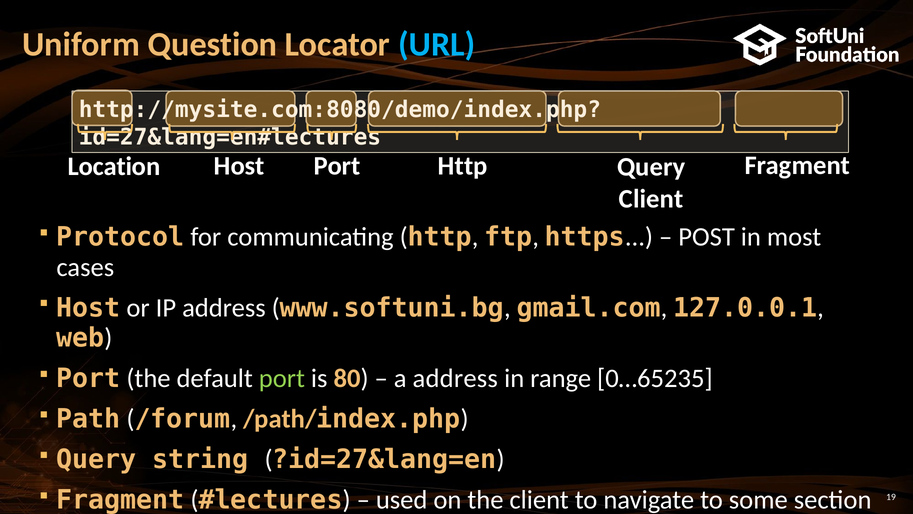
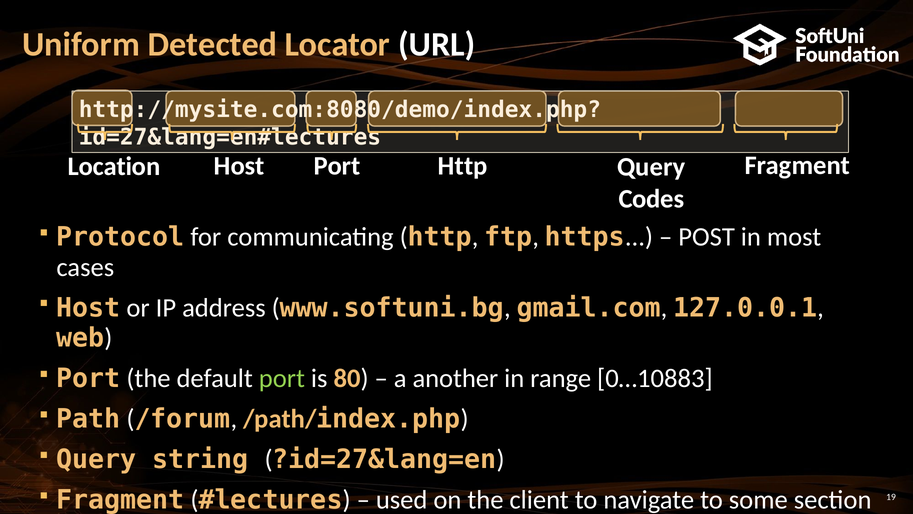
Question: Question -> Detected
URL colour: light blue -> white
Client at (651, 199): Client -> Codes
a address: address -> another
0…65235: 0…65235 -> 0…10883
